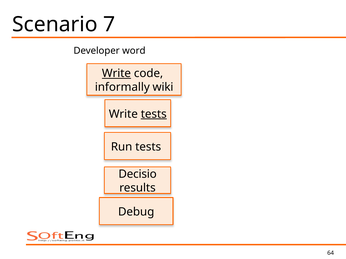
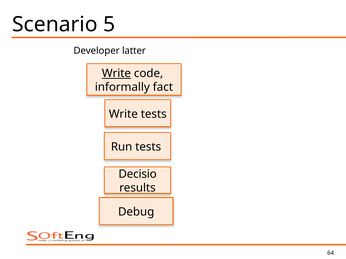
7: 7 -> 5
word: word -> latter
wiki: wiki -> fact
tests at (154, 114) underline: present -> none
